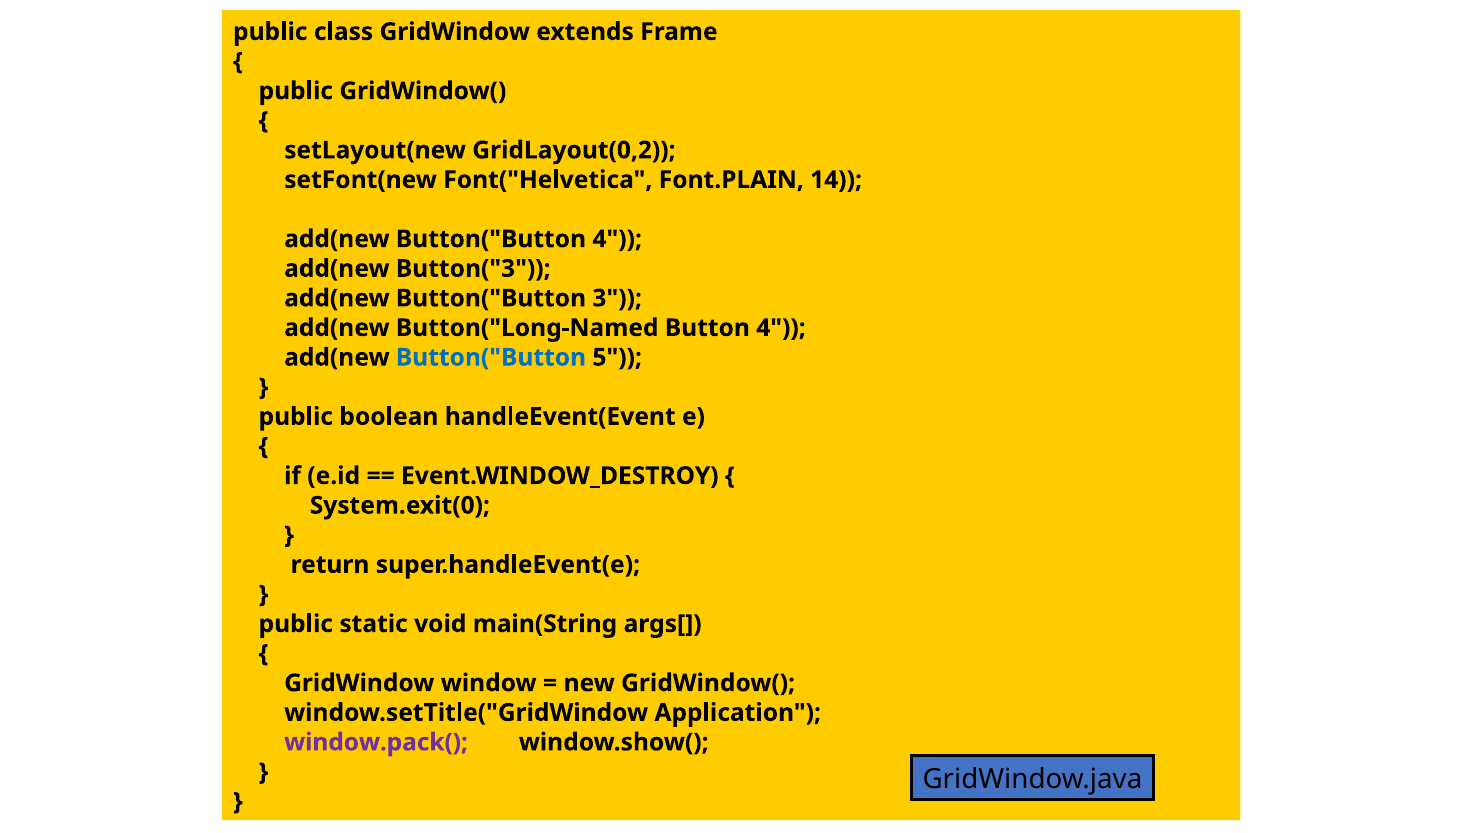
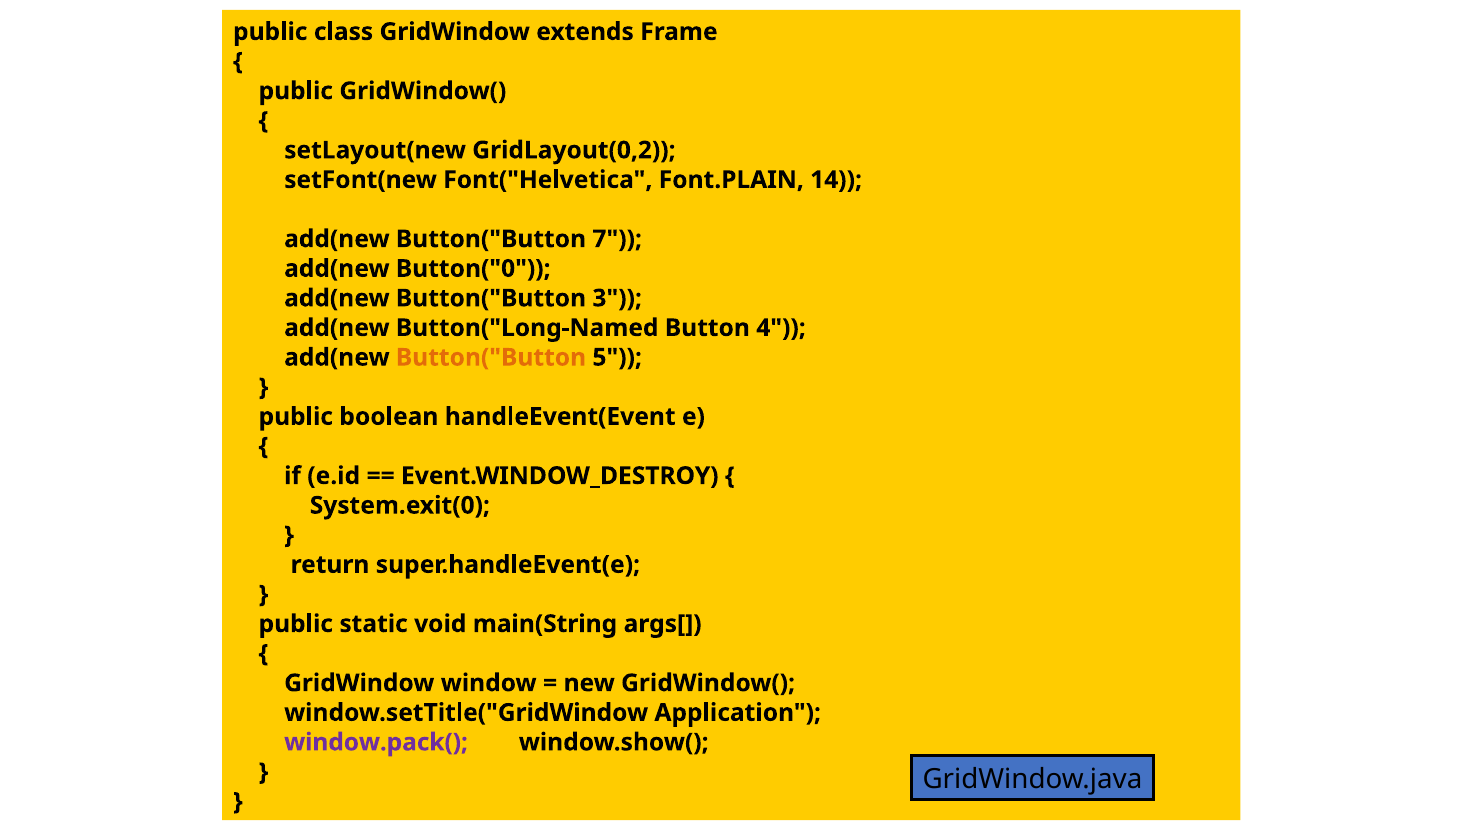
Button("Button 4: 4 -> 7
Button("3: Button("3 -> Button("0
Button("Button at (491, 357) colour: blue -> orange
